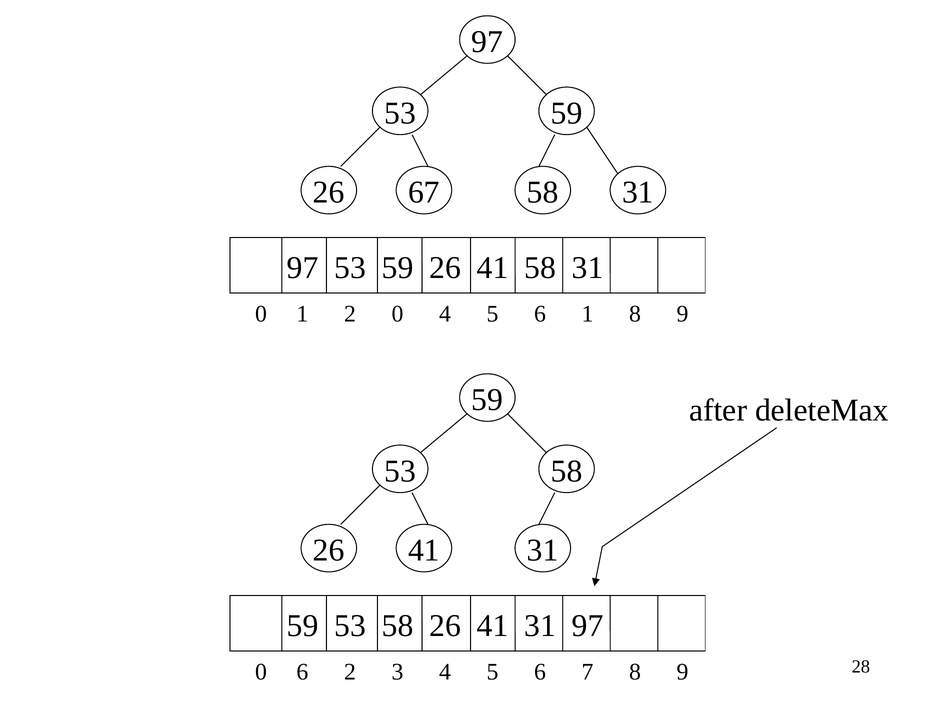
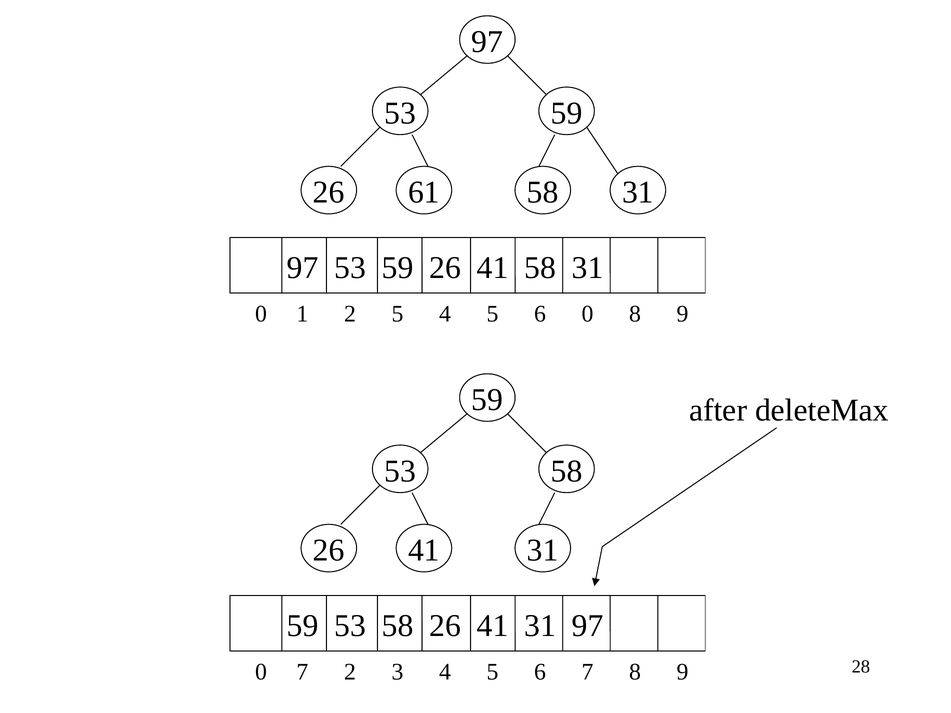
67: 67 -> 61
2 0: 0 -> 5
6 1: 1 -> 0
0 6: 6 -> 7
